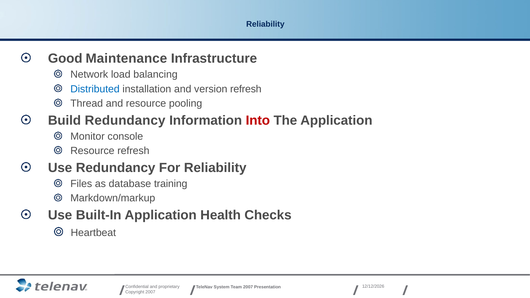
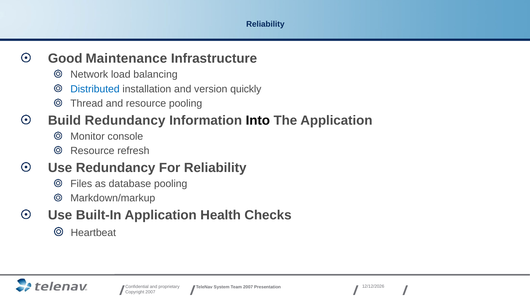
version refresh: refresh -> quickly
Into colour: red -> black
database training: training -> pooling
